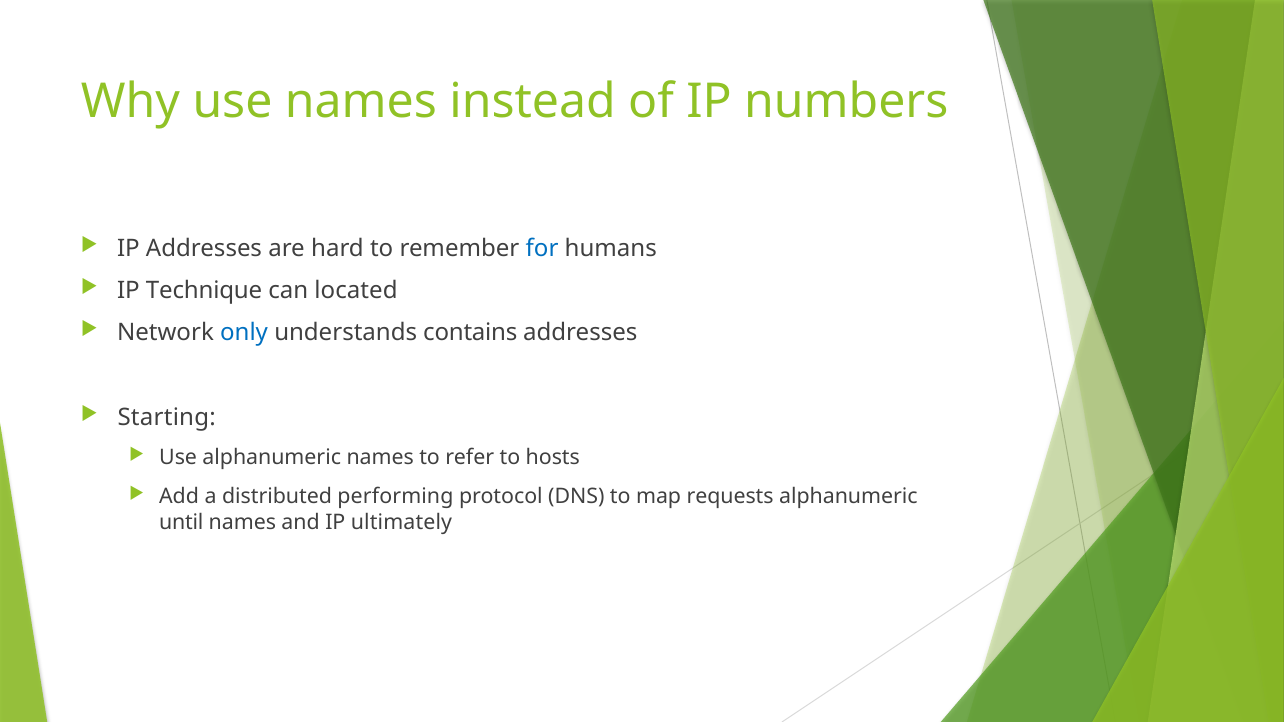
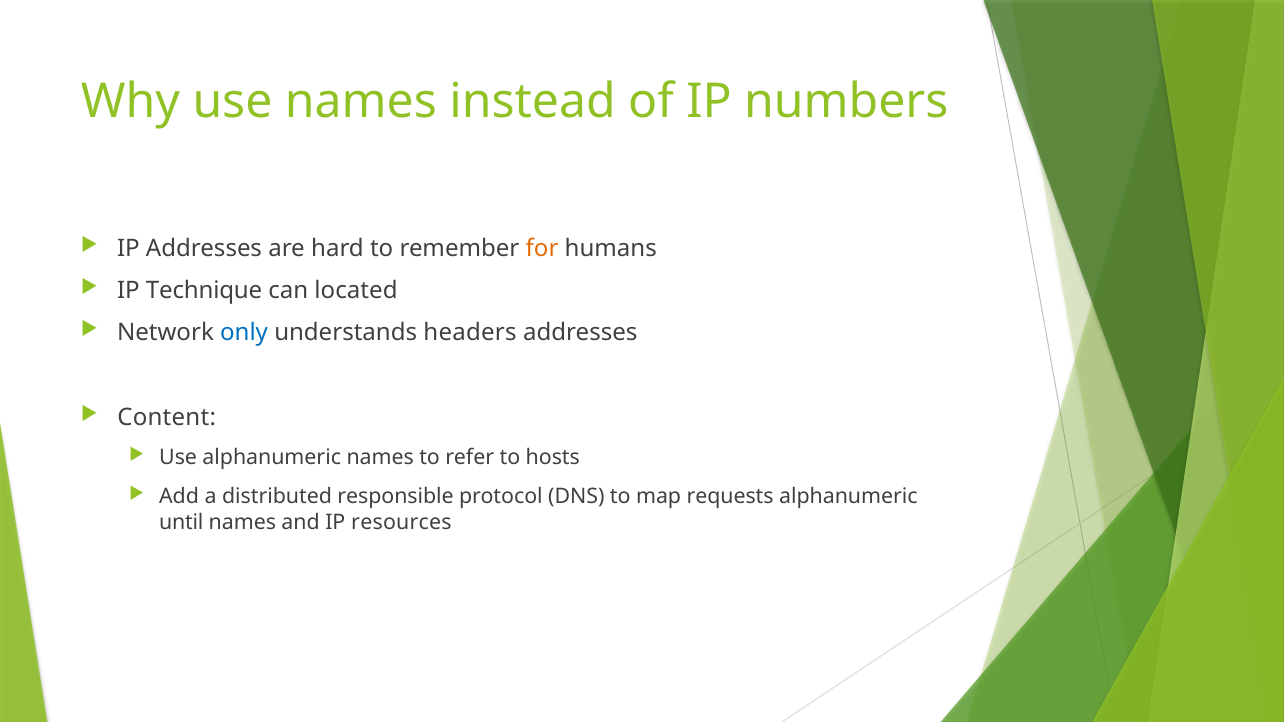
for colour: blue -> orange
contains: contains -> headers
Starting: Starting -> Content
performing: performing -> responsible
ultimately: ultimately -> resources
